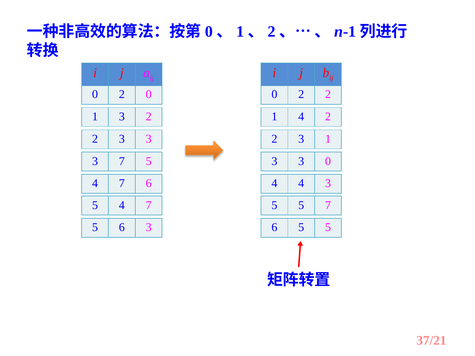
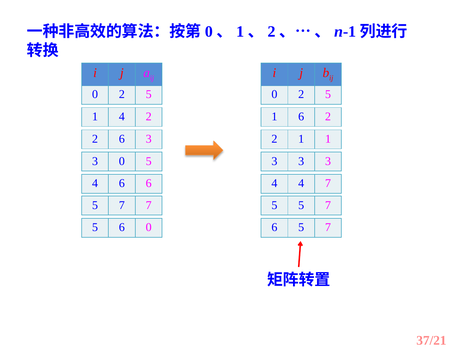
0 at (149, 94): 0 -> 5
2 at (328, 94): 2 -> 5
1 3: 3 -> 4
1 4: 4 -> 6
3 at (122, 139): 3 -> 6
3 at (301, 139): 3 -> 1
3 7: 7 -> 0
3 3 0: 0 -> 3
7 at (122, 183): 7 -> 6
4 3: 3 -> 7
4 at (122, 205): 4 -> 7
5 6 3: 3 -> 0
6 5 5: 5 -> 7
